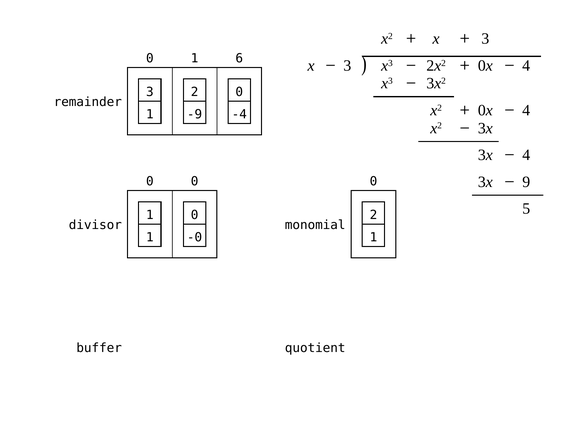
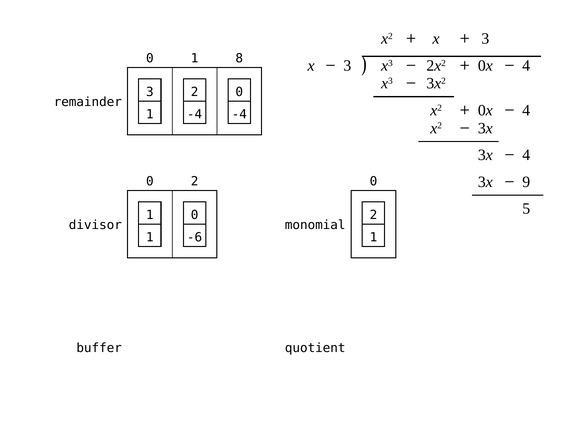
6: 6 -> 8
-9 at (195, 114): -9 -> -4
0 at (195, 181): 0 -> 2
-0: -0 -> -6
